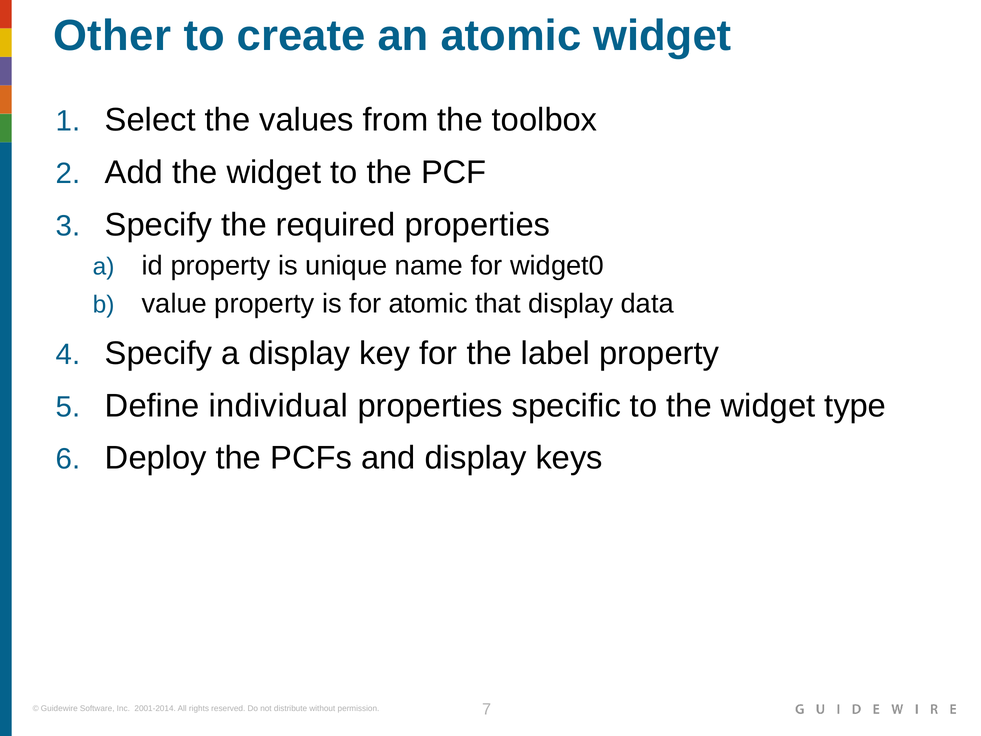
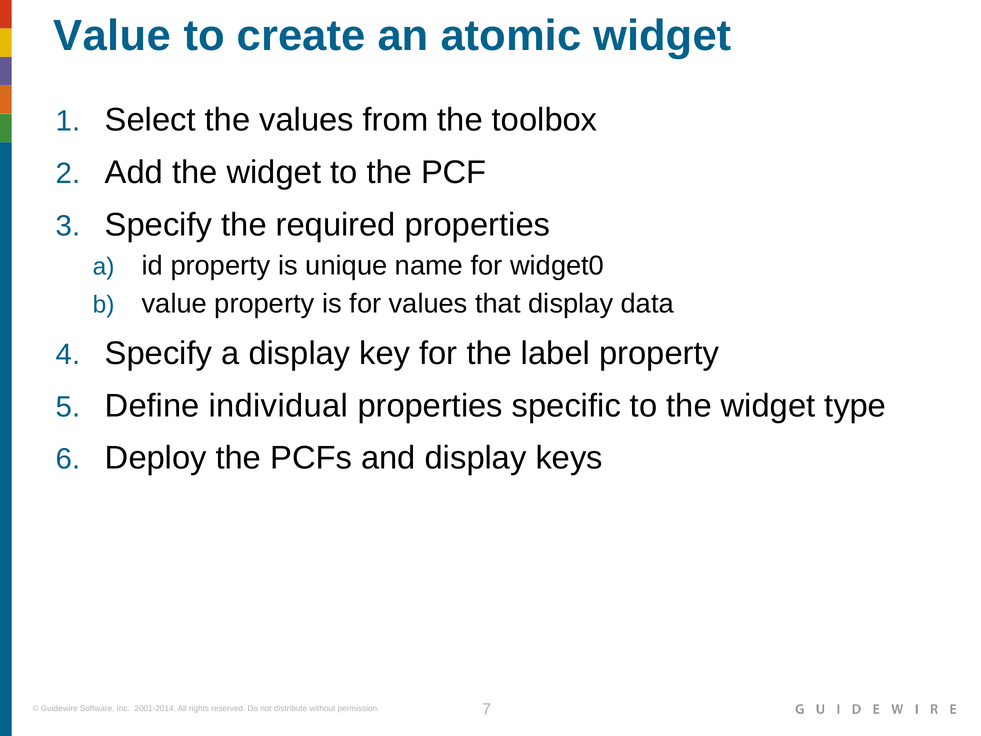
Other at (112, 36): Other -> Value
for atomic: atomic -> values
